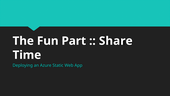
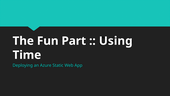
Share: Share -> Using
